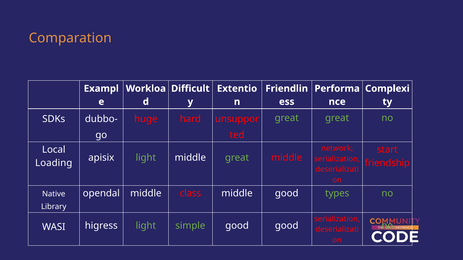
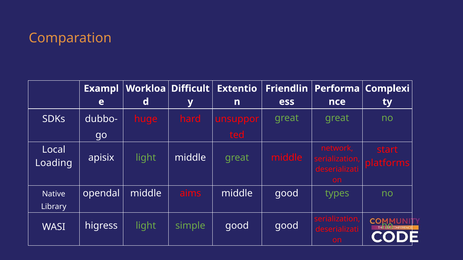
friendship: friendship -> platforms
class: class -> aims
